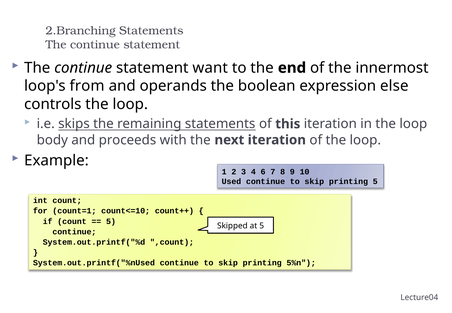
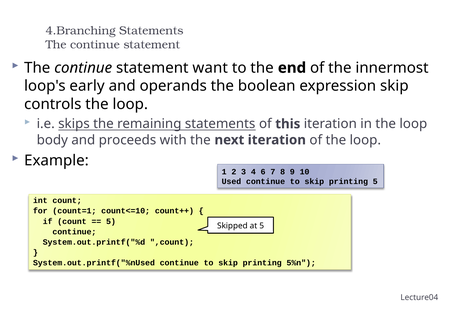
2.Branching: 2.Branching -> 4.Branching
from: from -> early
expression else: else -> skip
